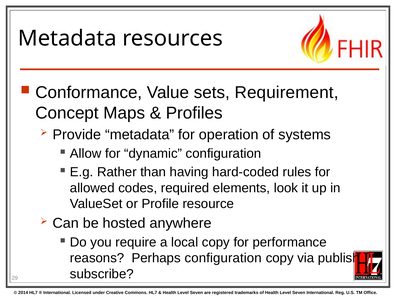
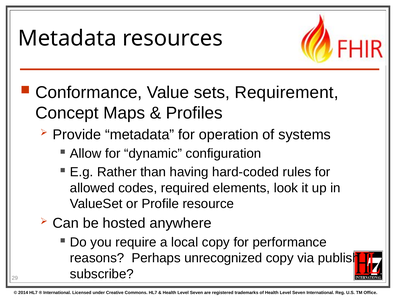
Perhaps configuration: configuration -> unrecognized
